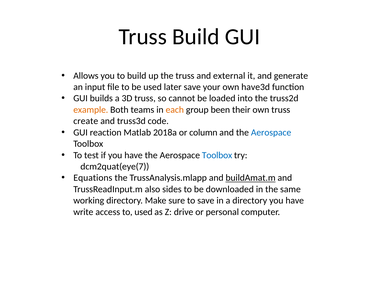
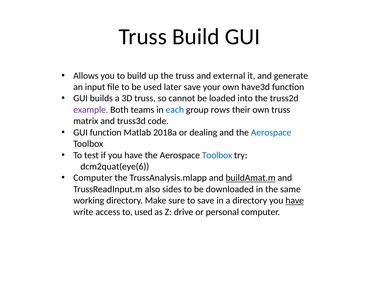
example colour: orange -> purple
each colour: orange -> blue
been: been -> rows
create: create -> matrix
GUI reaction: reaction -> function
column: column -> dealing
dcm2quat(eye(7: dcm2quat(eye(7 -> dcm2quat(eye(6
Equations at (93, 178): Equations -> Computer
have at (295, 201) underline: none -> present
